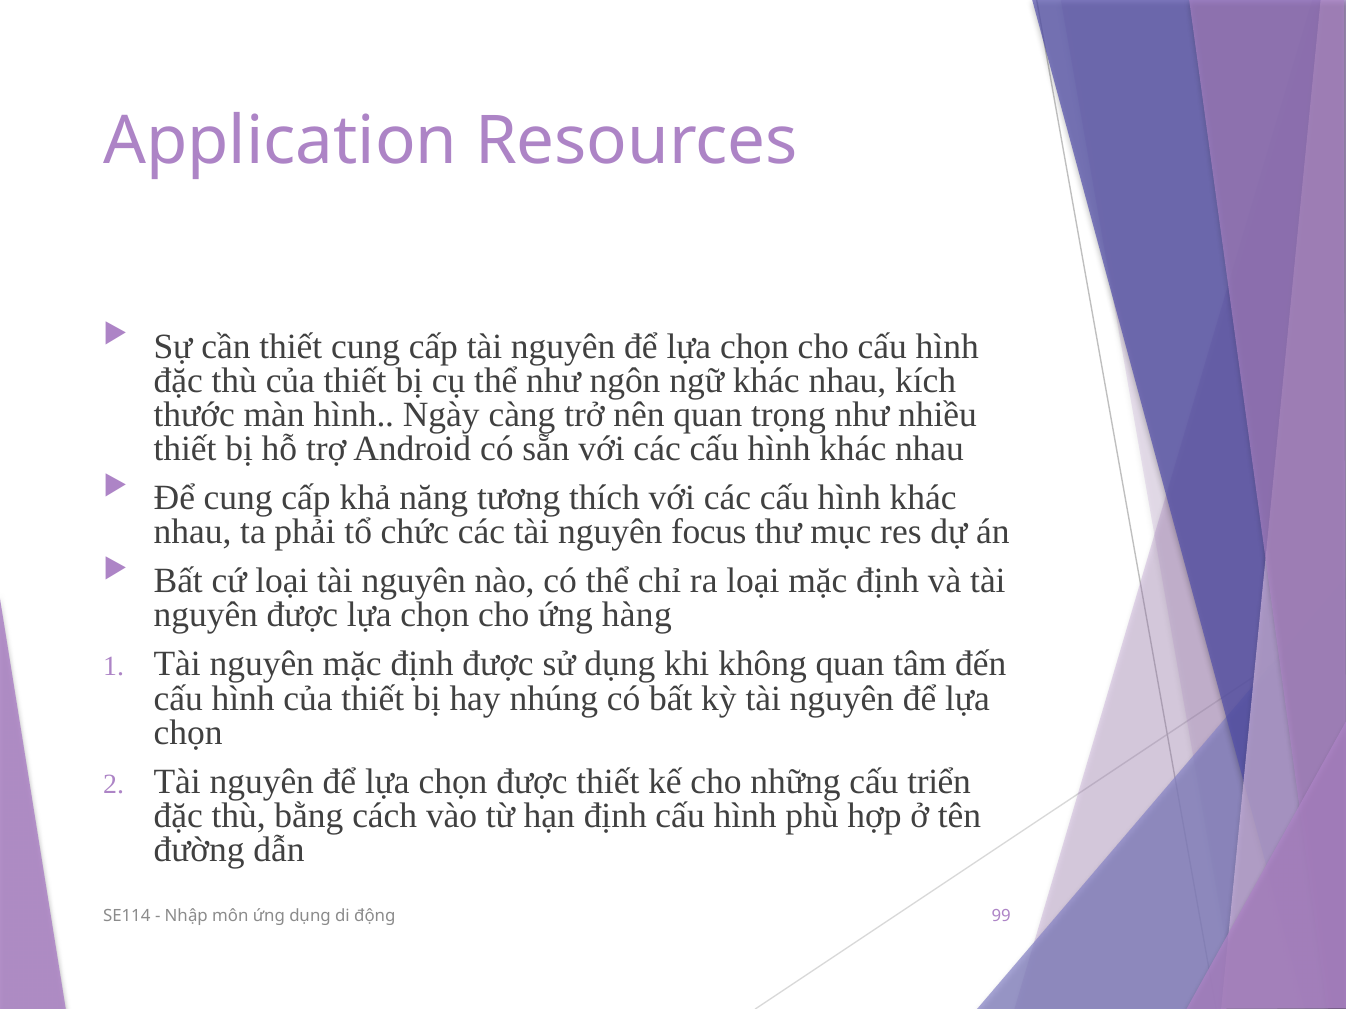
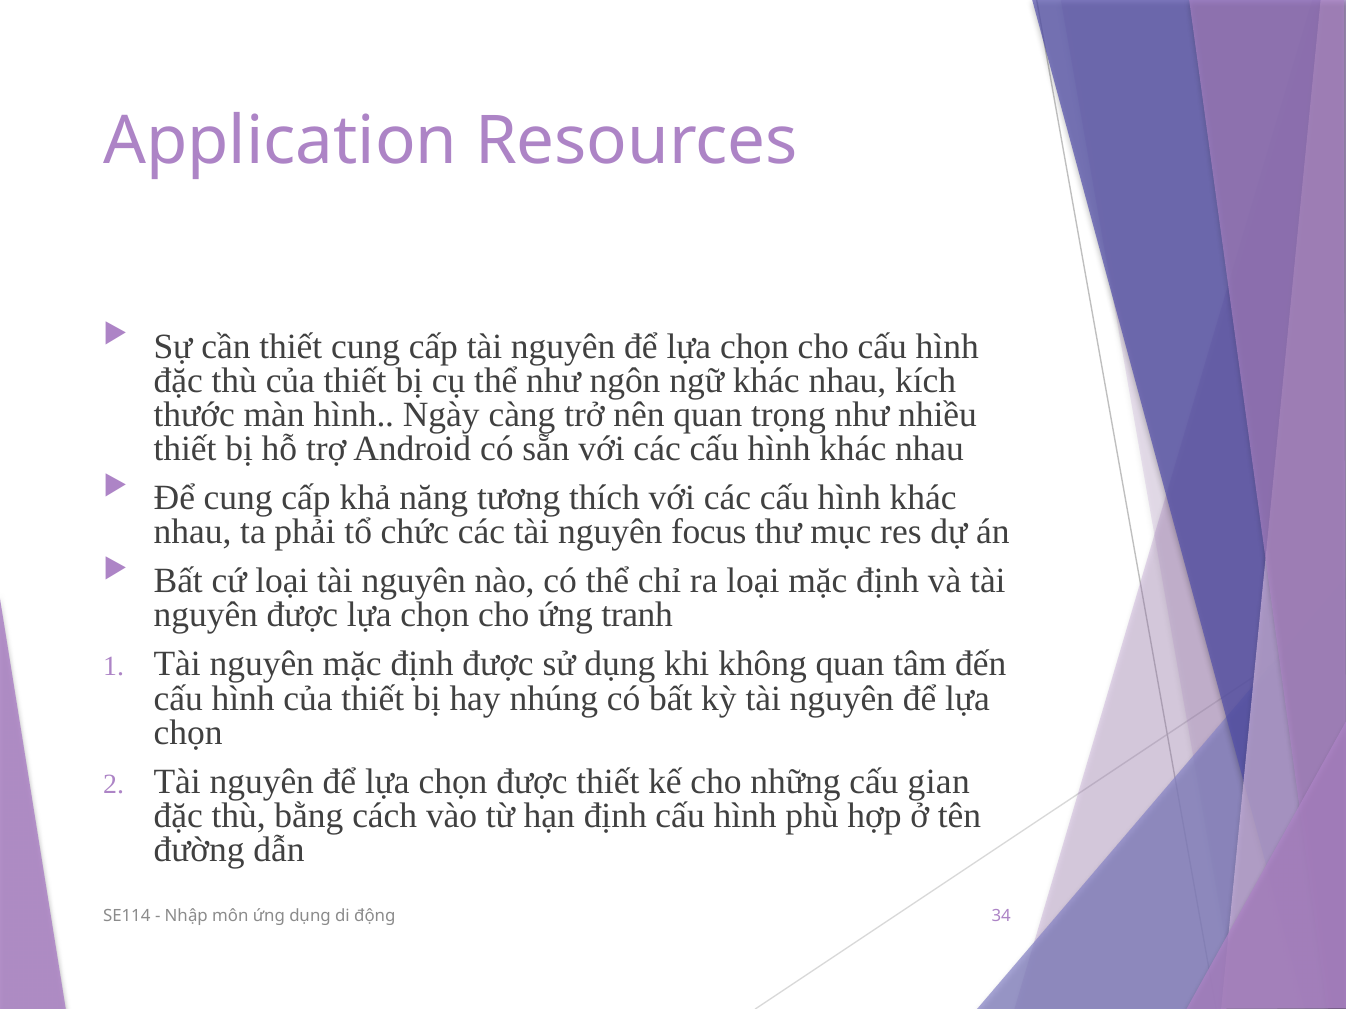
hàng: hàng -> tranh
triển: triển -> gian
99: 99 -> 34
